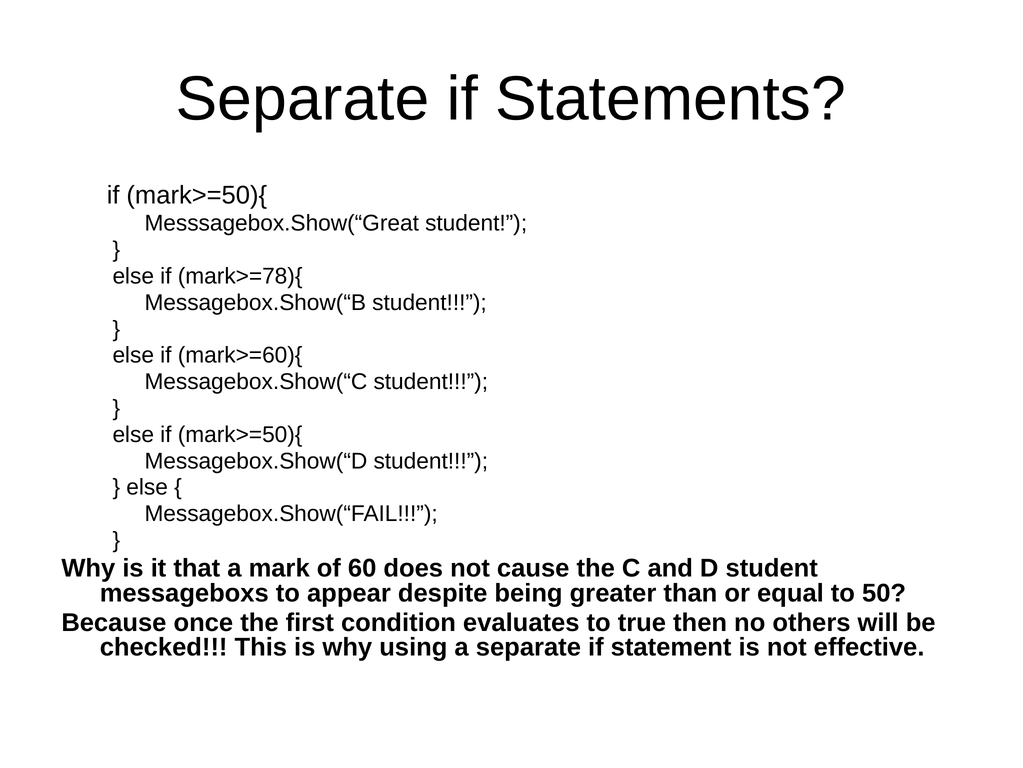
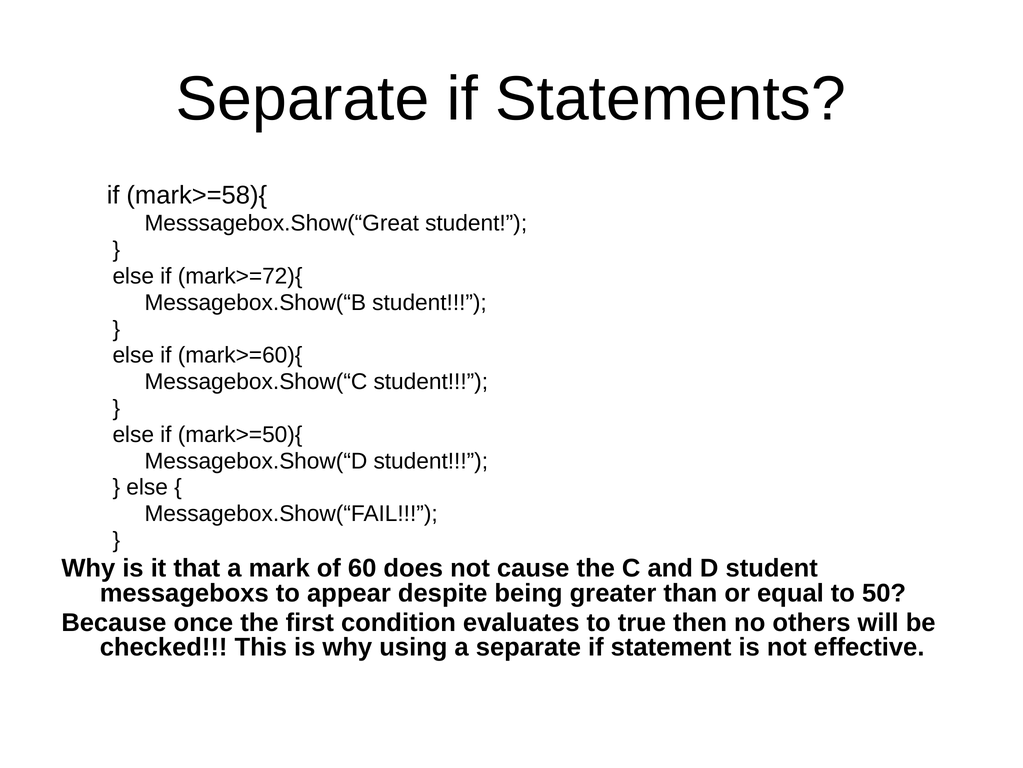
mark>=50){ at (197, 195): mark>=50){ -> mark>=58){
mark>=78){: mark>=78){ -> mark>=72){
